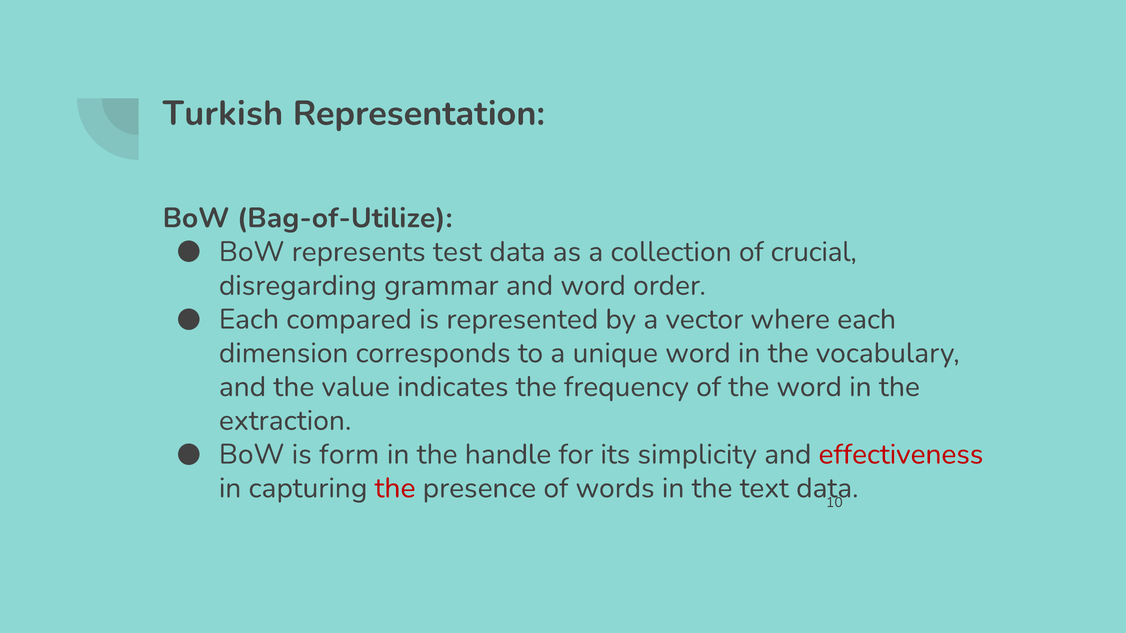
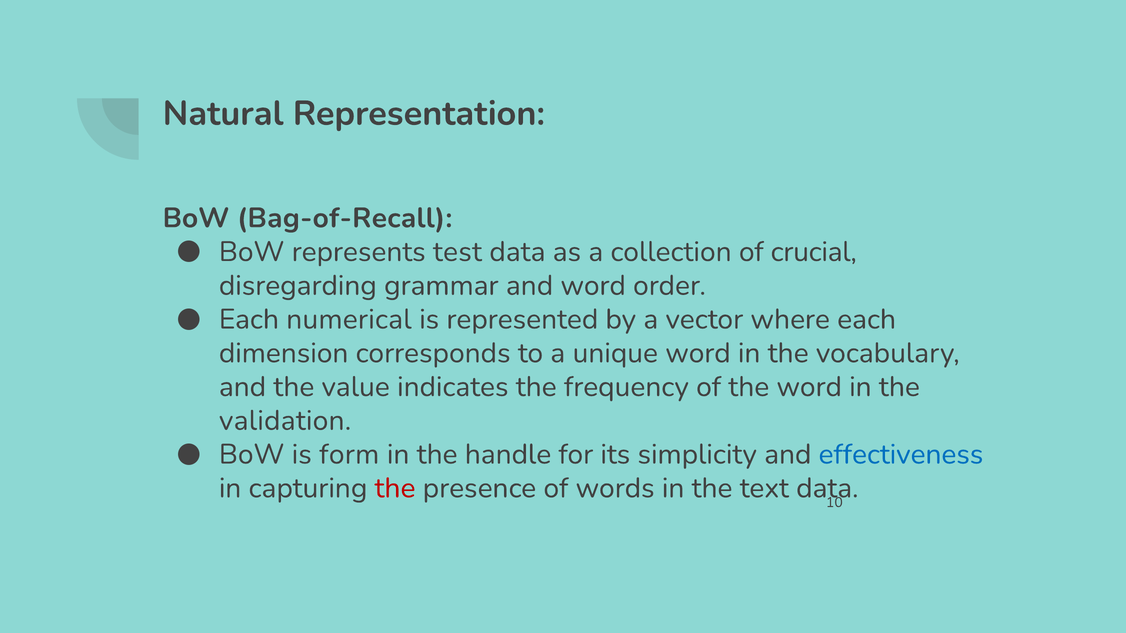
Turkish: Turkish -> Natural
Bag-of-Utilize: Bag-of-Utilize -> Bag-of-Recall
compared: compared -> numerical
extraction: extraction -> validation
effectiveness colour: red -> blue
